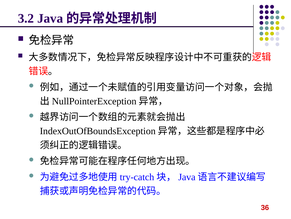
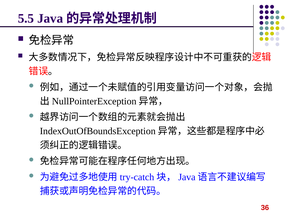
3.2: 3.2 -> 5.5
